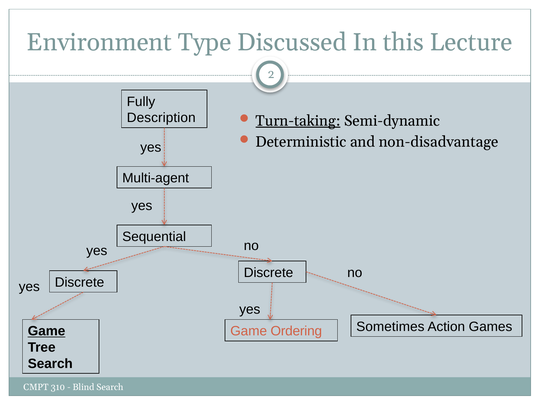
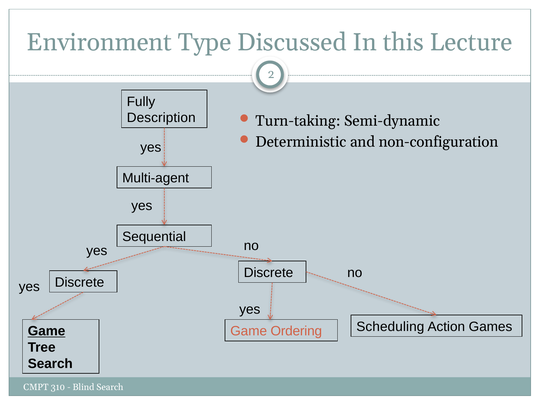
Turn-taking underline: present -> none
non-disadvantage: non-disadvantage -> non-configuration
Sometimes: Sometimes -> Scheduling
